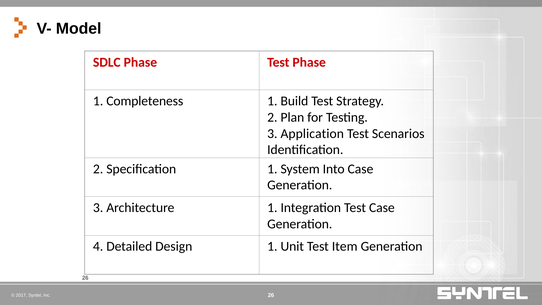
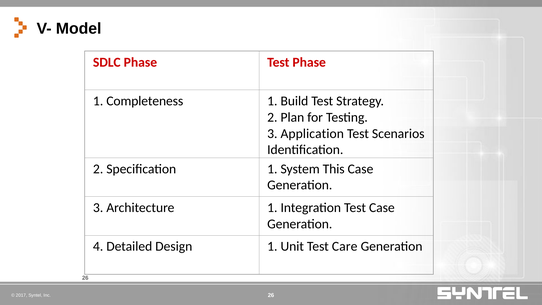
Into: Into -> This
Item: Item -> Care
